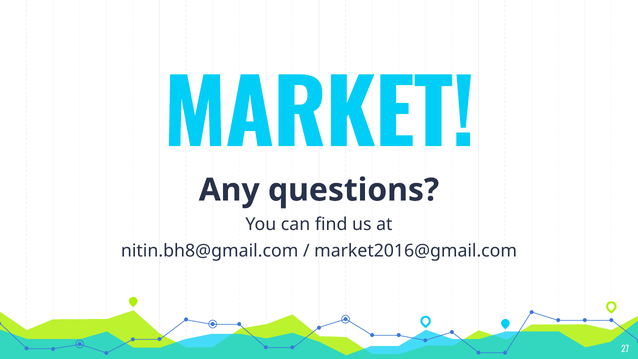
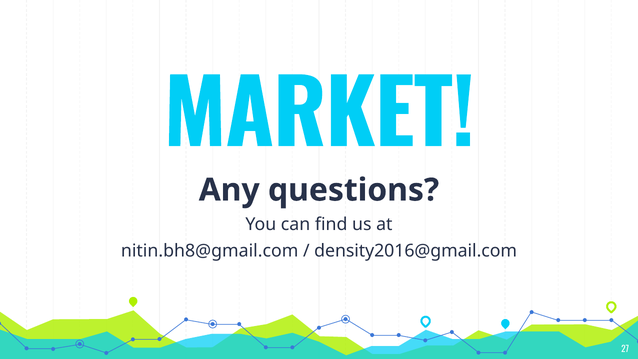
market2016@gmail.com: market2016@gmail.com -> density2016@gmail.com
